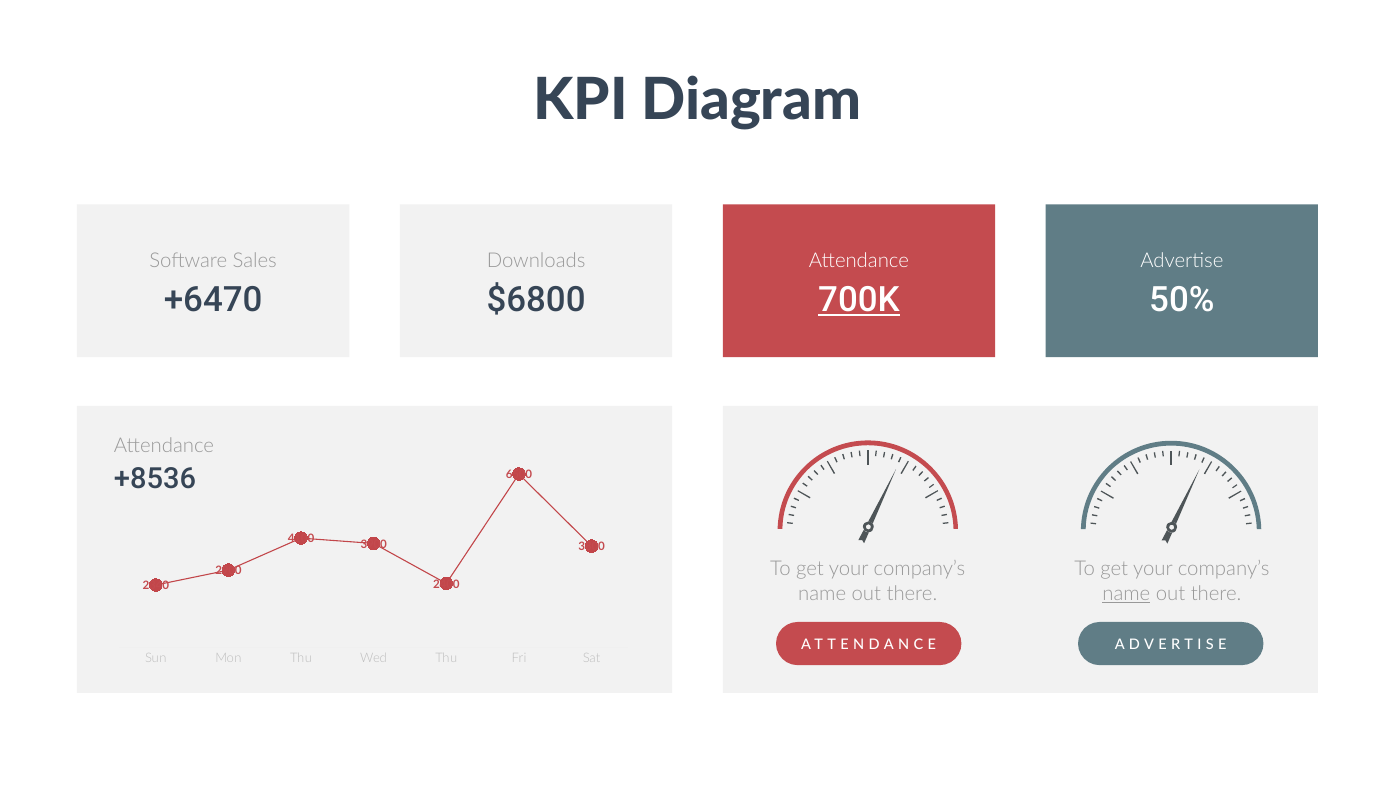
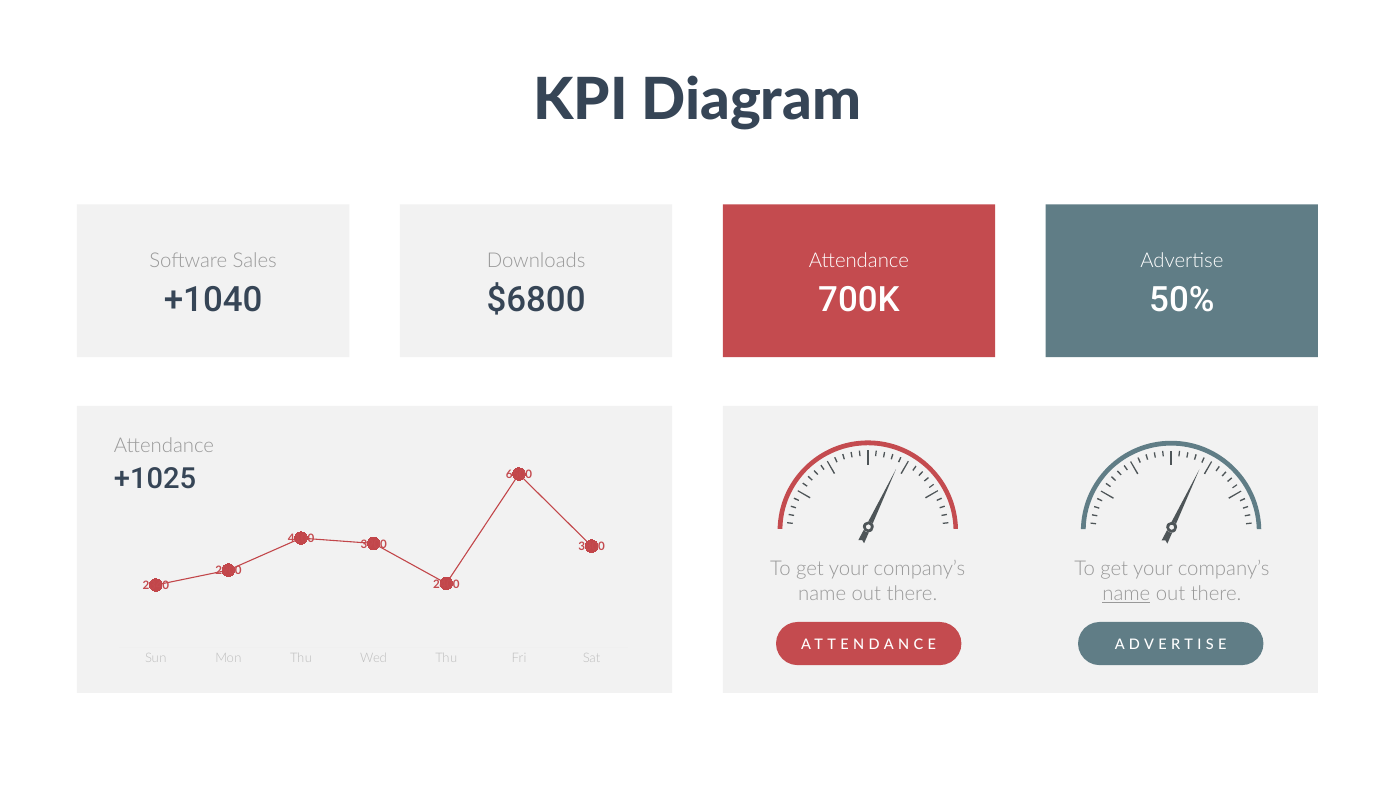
+6470: +6470 -> +1040
700K underline: present -> none
+8536: +8536 -> +1025
